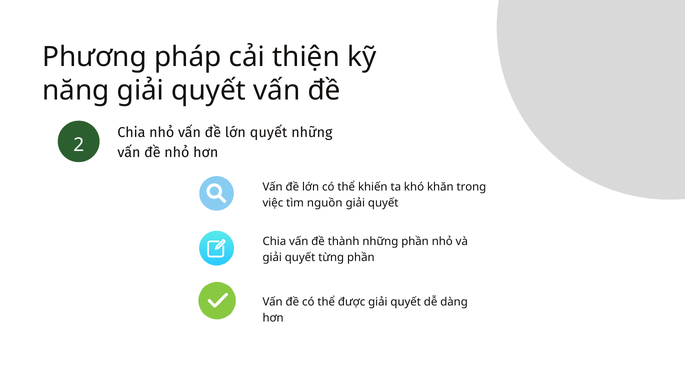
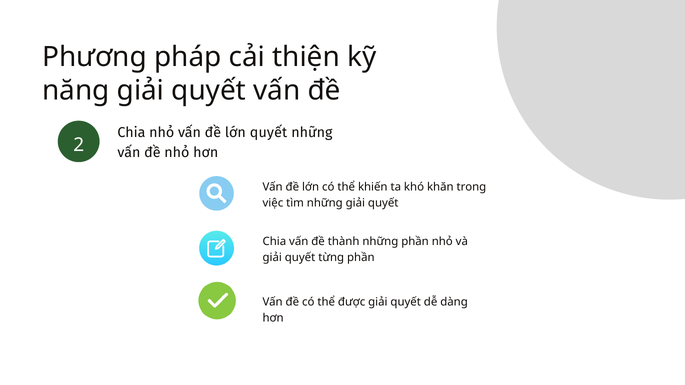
tìm nguồn: nguồn -> những
